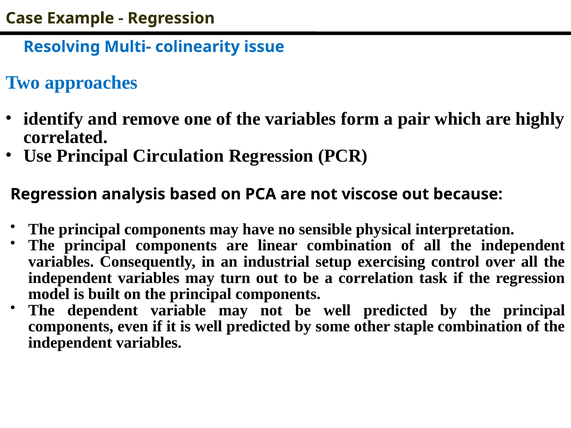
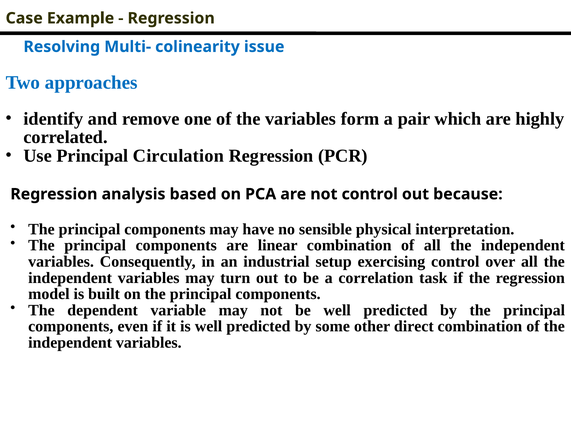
not viscose: viscose -> control
staple: staple -> direct
